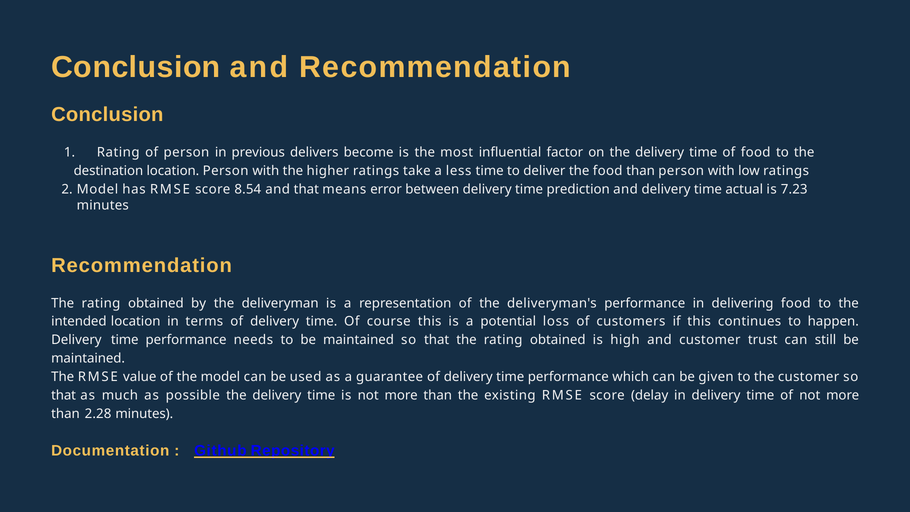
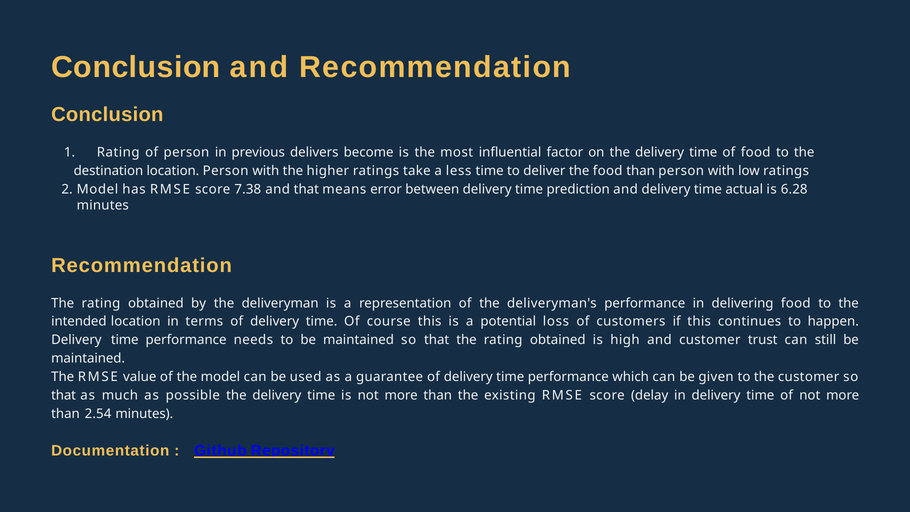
8.54: 8.54 -> 7.38
7.23: 7.23 -> 6.28
2.28: 2.28 -> 2.54
